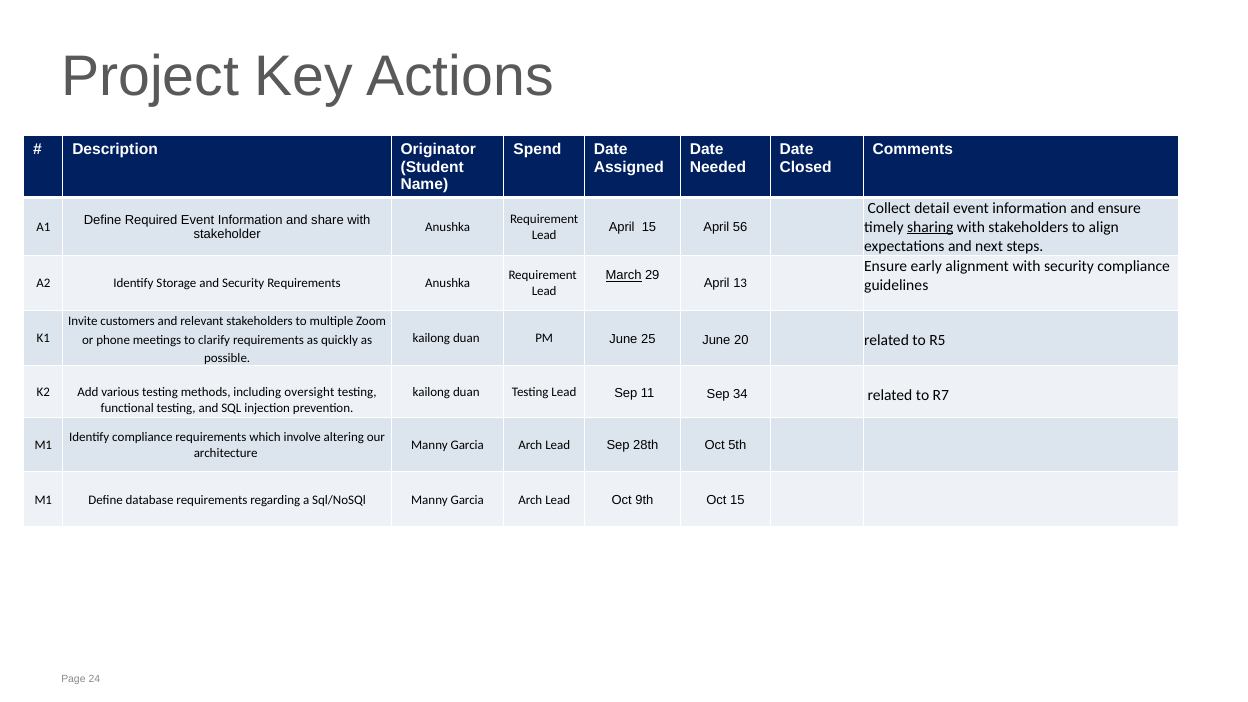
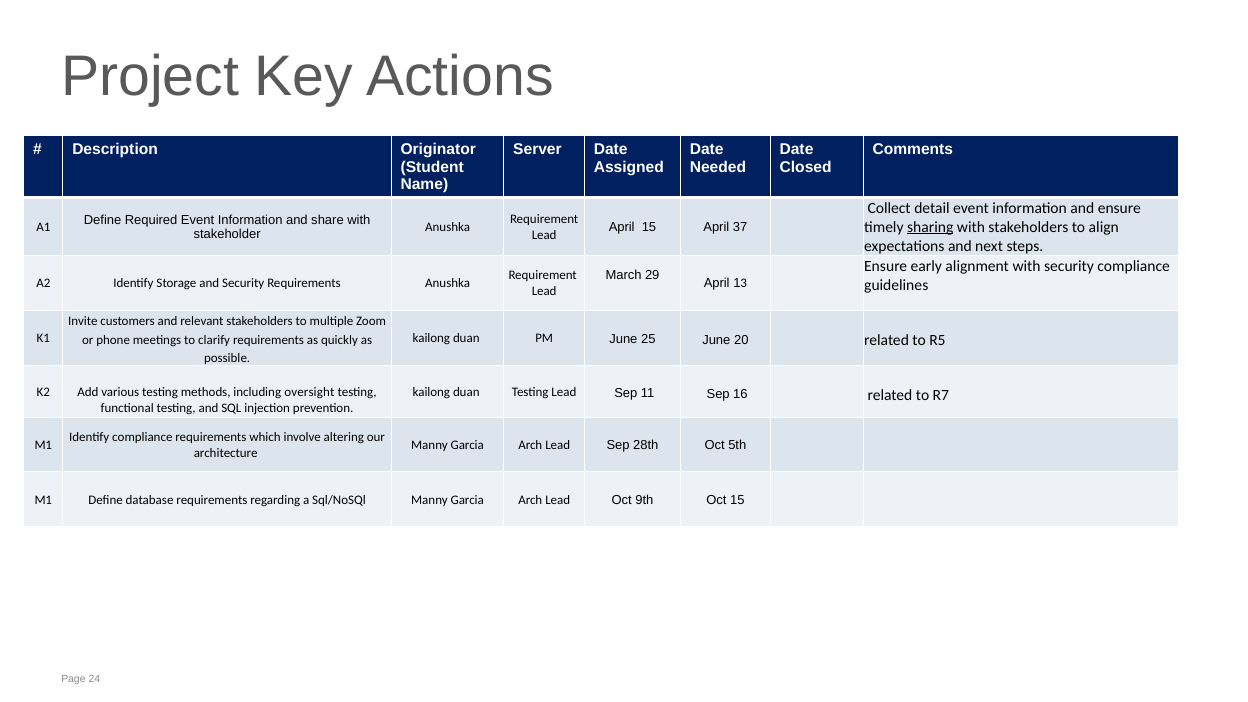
Spend: Spend -> Server
56: 56 -> 37
March underline: present -> none
34: 34 -> 16
